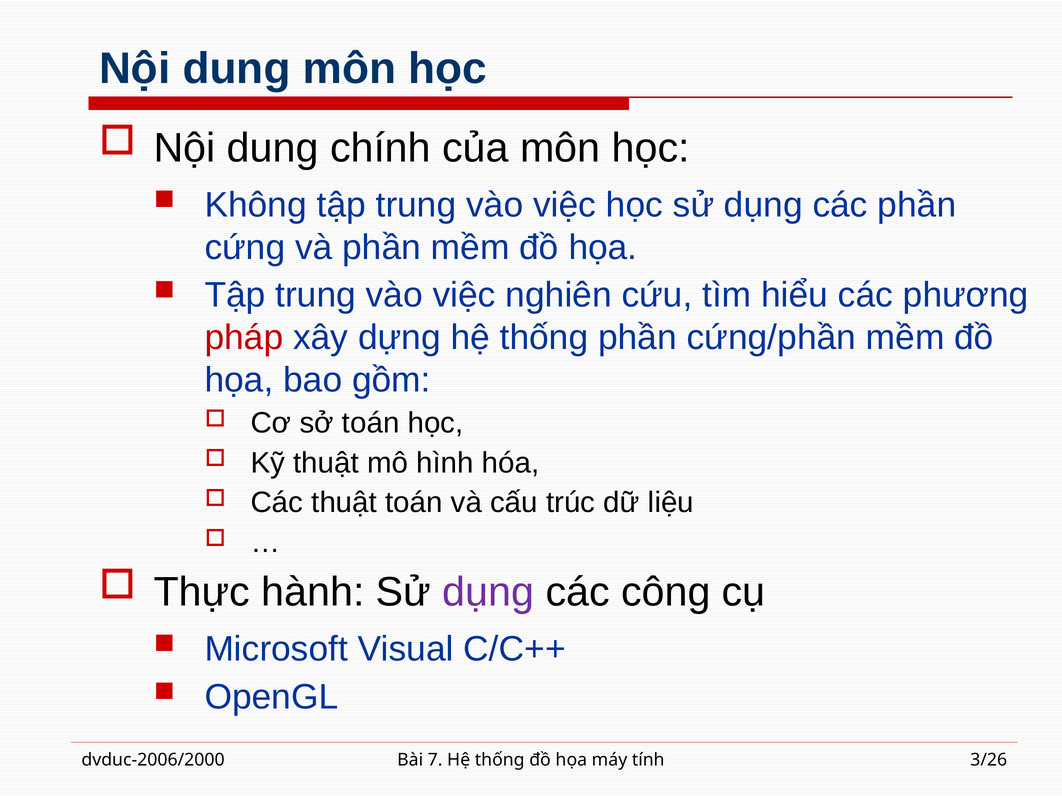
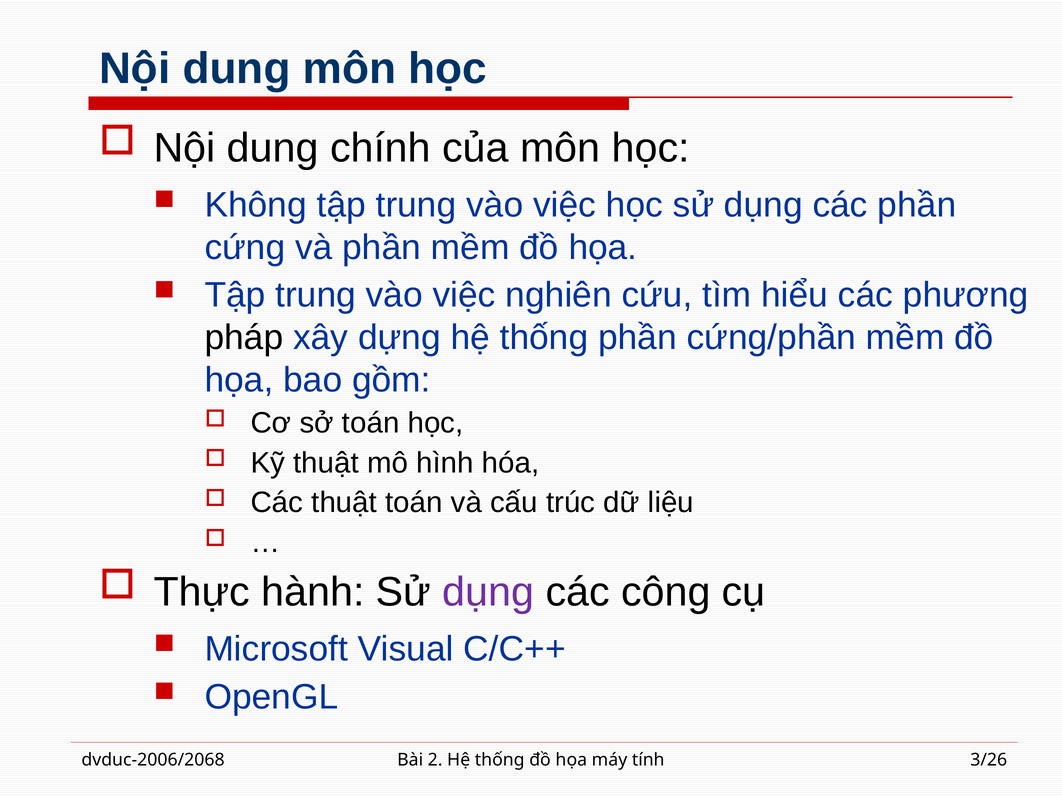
pháp colour: red -> black
dvduc-2006/2000: dvduc-2006/2000 -> dvduc-2006/2068
7: 7 -> 2
